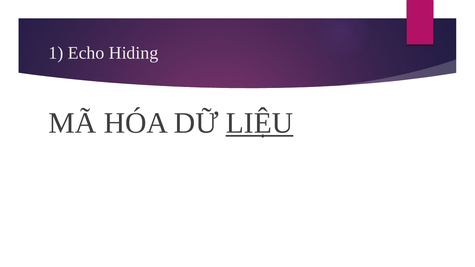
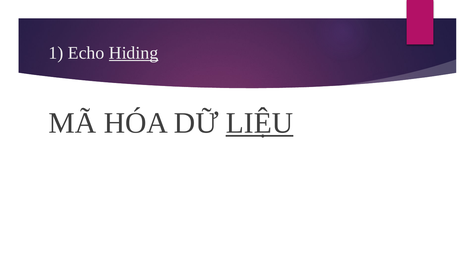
Hiding underline: none -> present
